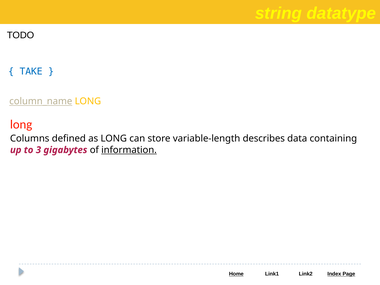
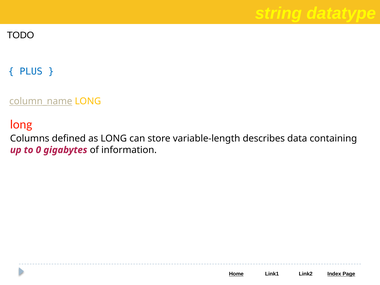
TAKE: TAKE -> PLUS
3: 3 -> 0
information underline: present -> none
